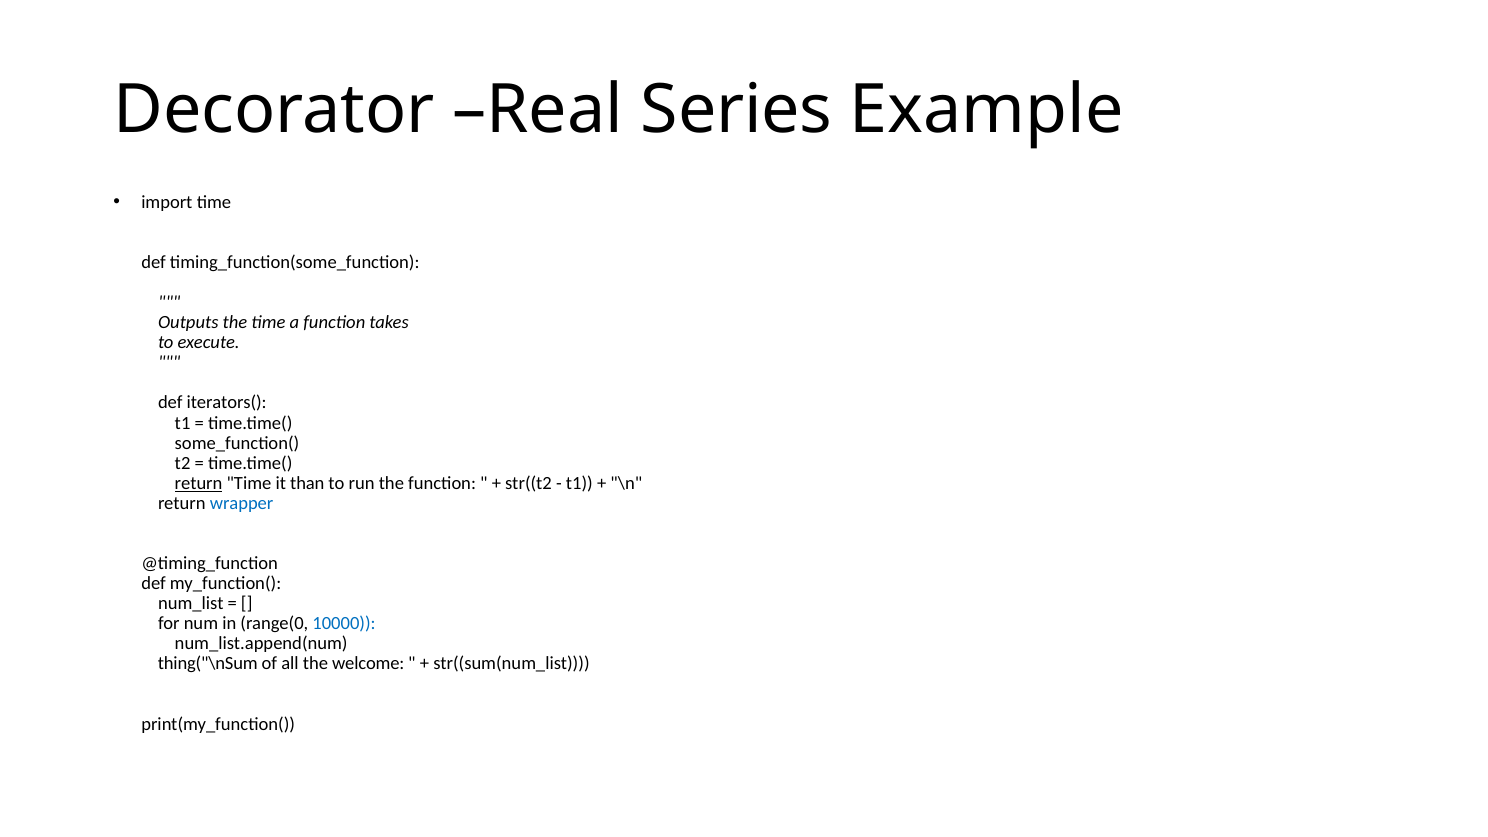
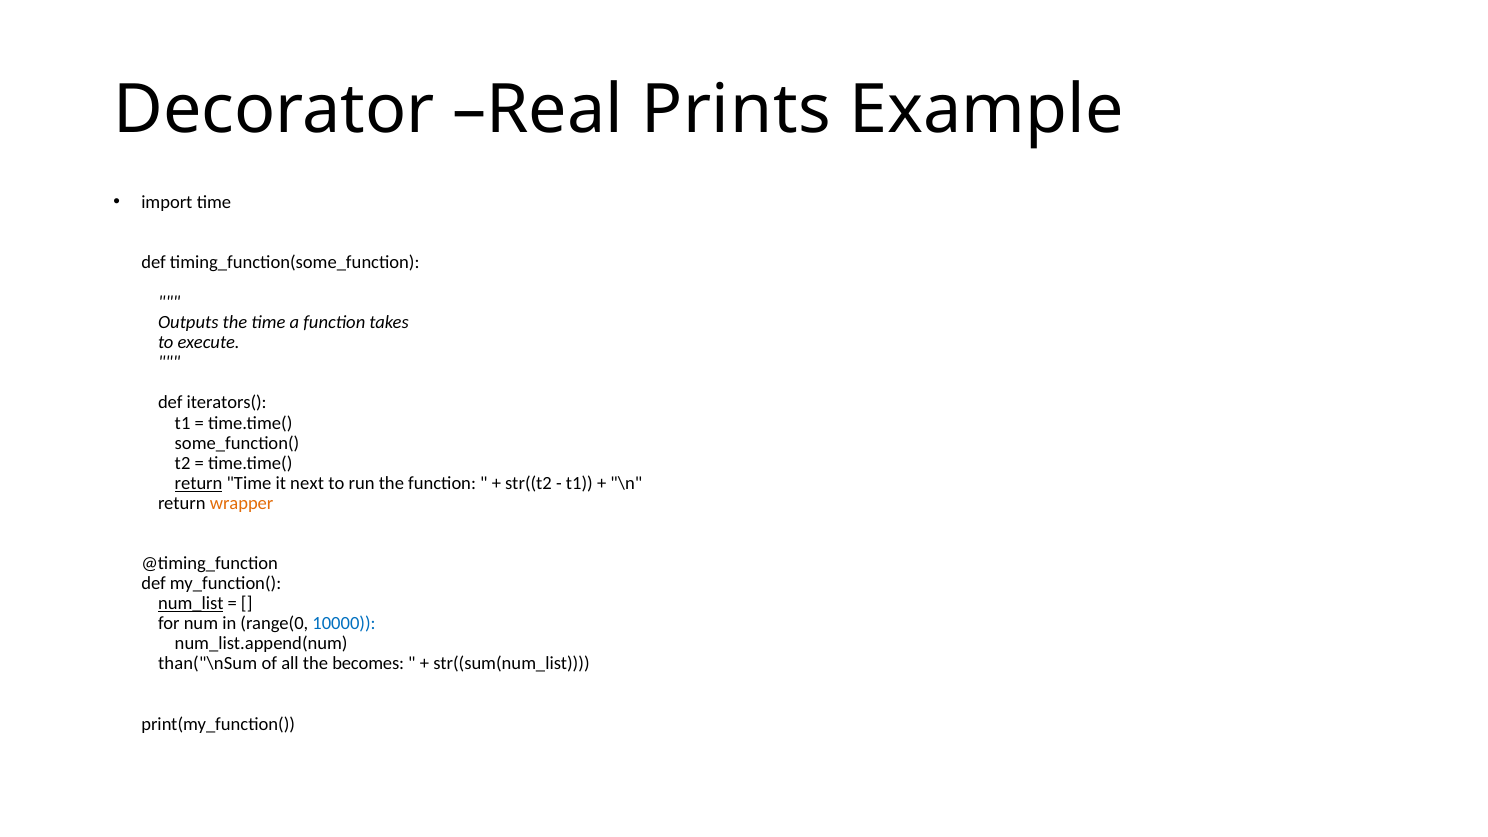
Series: Series -> Prints
than: than -> next
wrapper colour: blue -> orange
num_list underline: none -> present
thing("\nSum: thing("\nSum -> than("\nSum
welcome: welcome -> becomes
